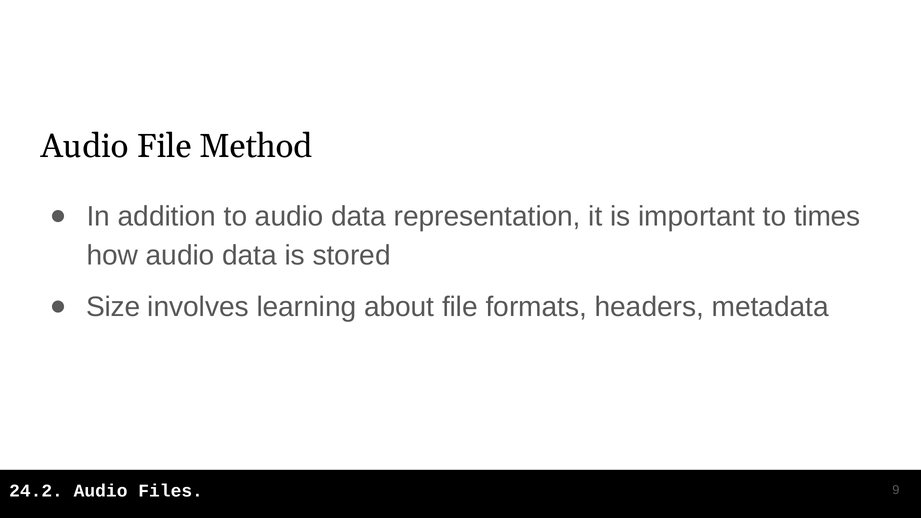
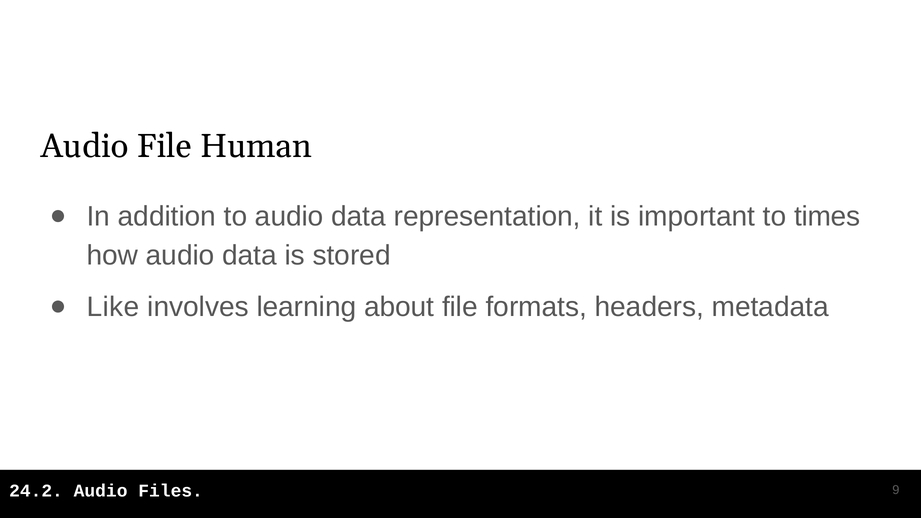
Method: Method -> Human
Size: Size -> Like
